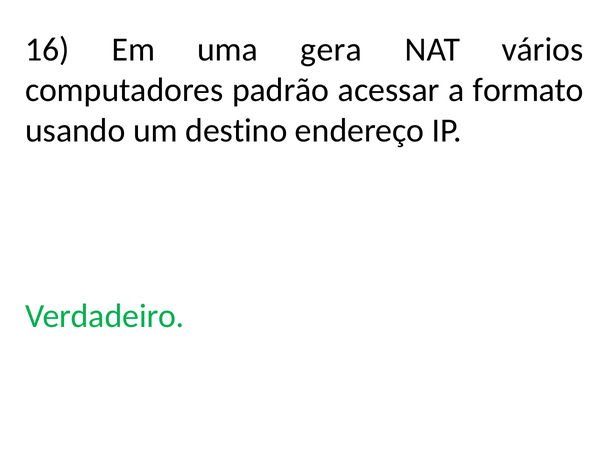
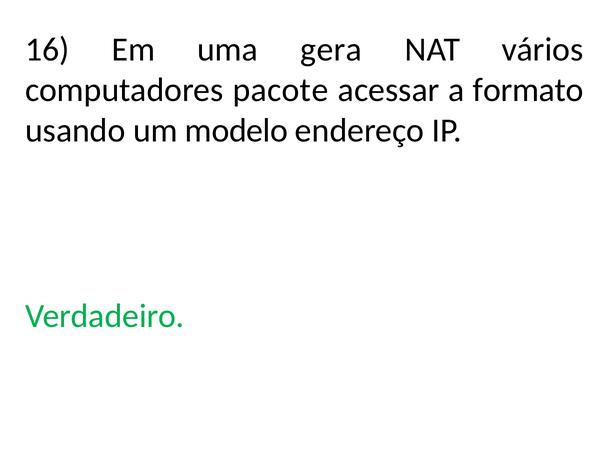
padrão: padrão -> pacote
destino: destino -> modelo
